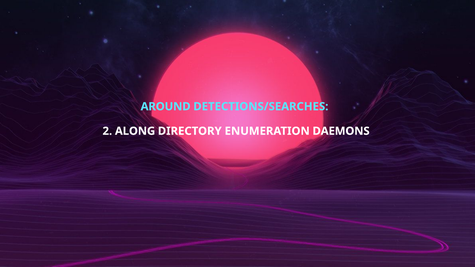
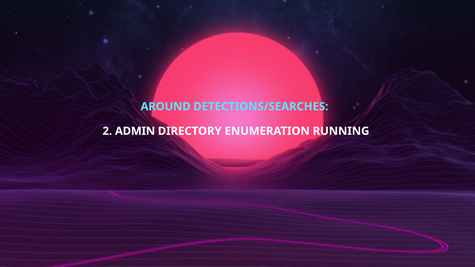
ALONG: ALONG -> ADMIN
DAEMONS: DAEMONS -> RUNNING
